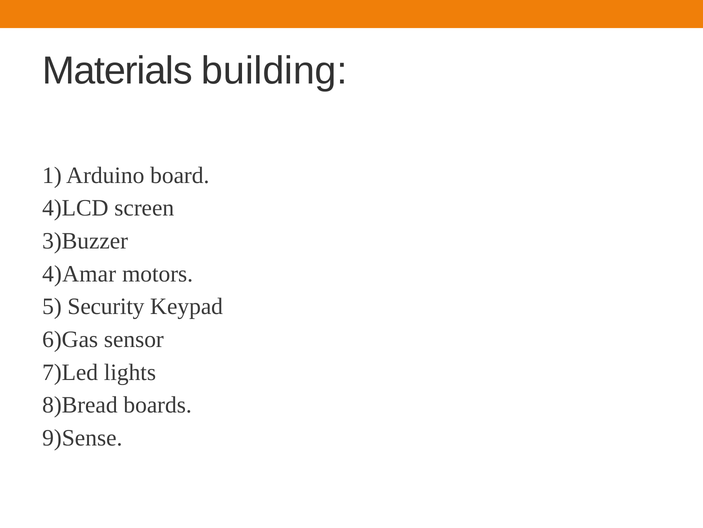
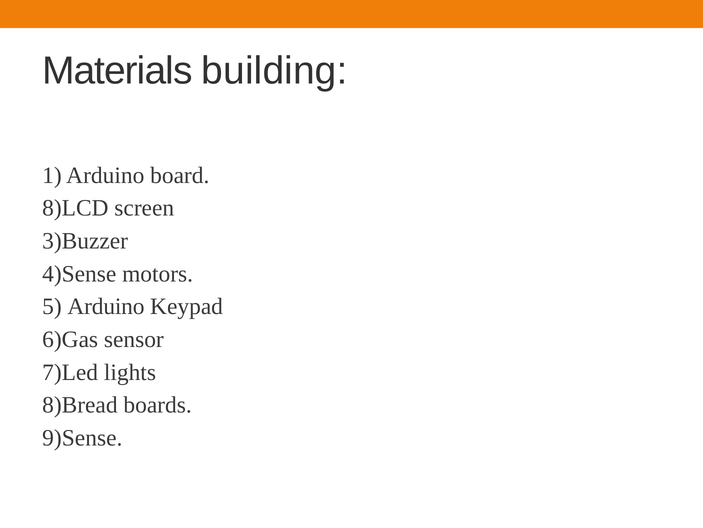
4)LCD: 4)LCD -> 8)LCD
4)Amar: 4)Amar -> 4)Sense
5 Security: Security -> Arduino
